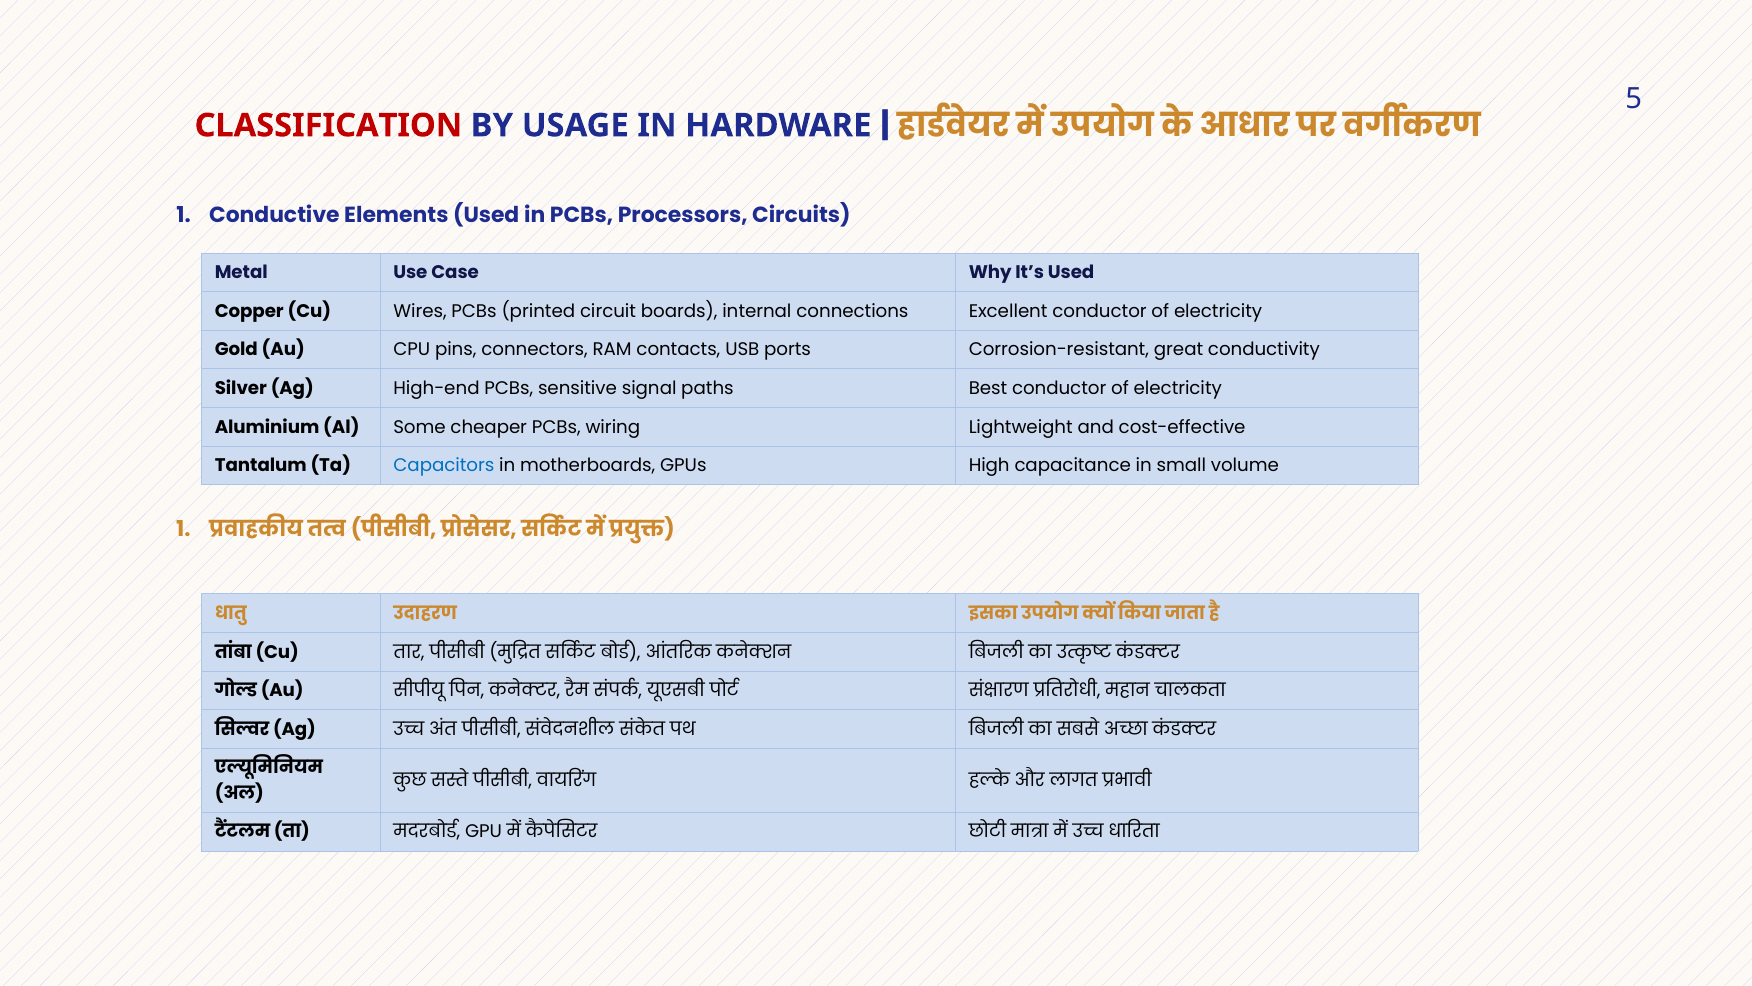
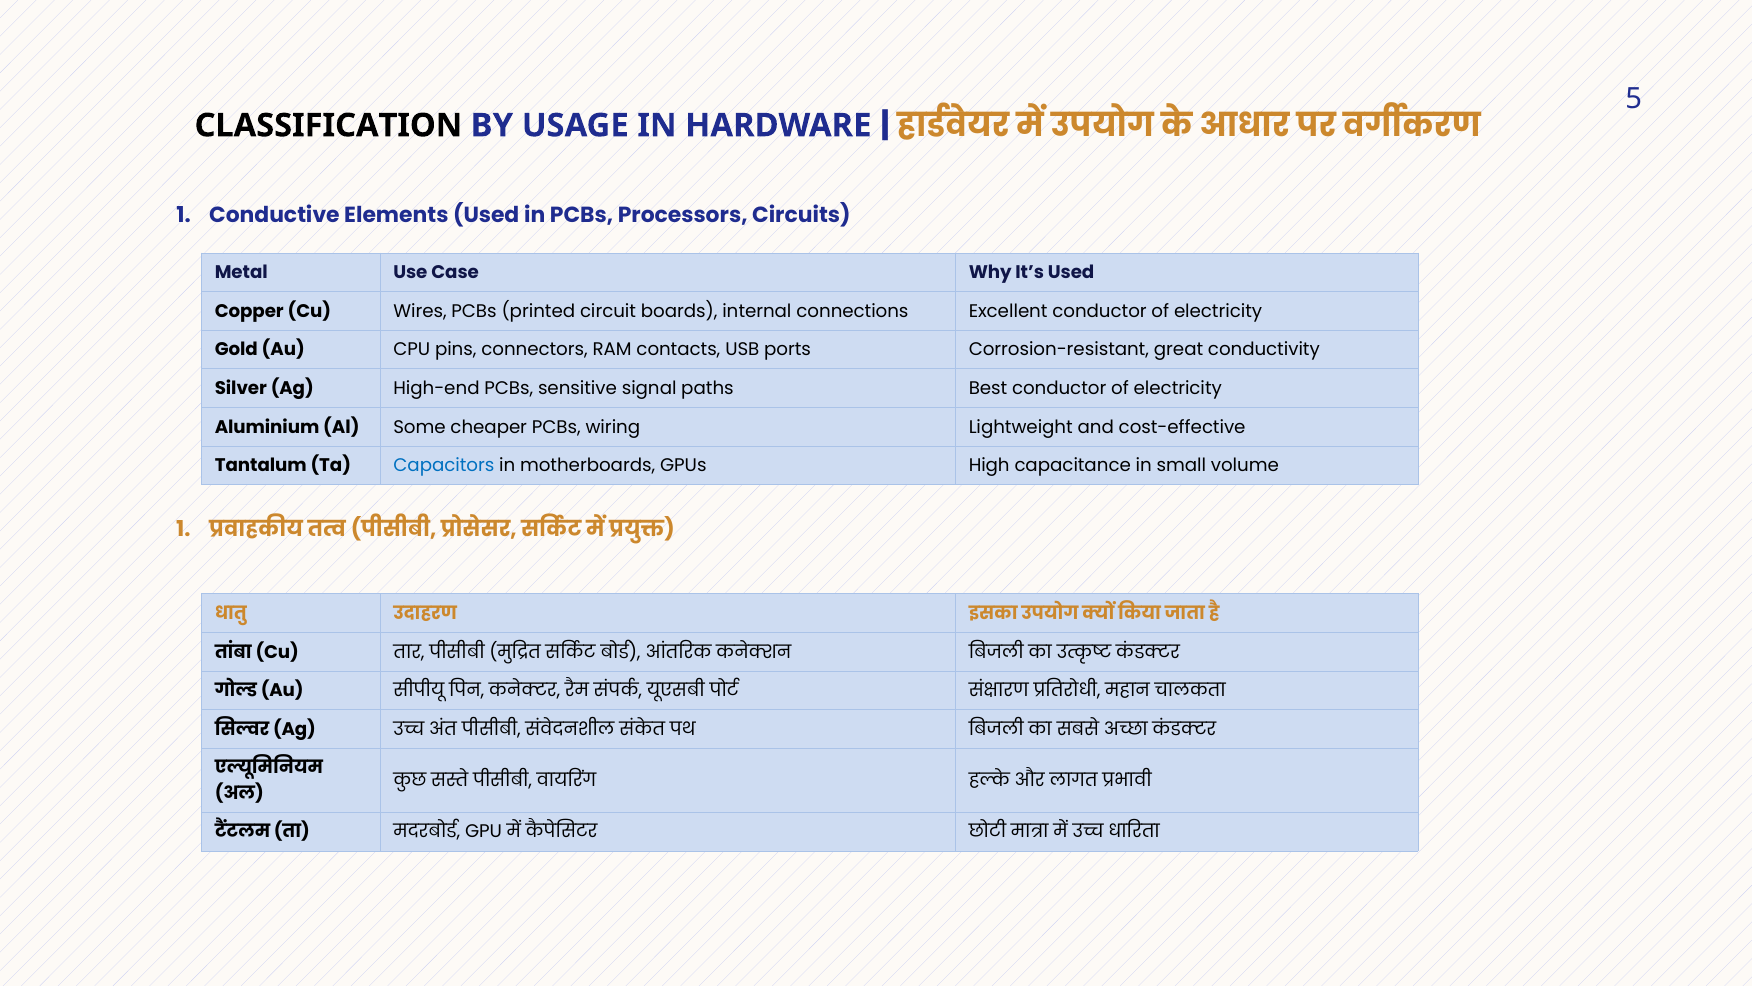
CLASSIFICATION colour: red -> black
